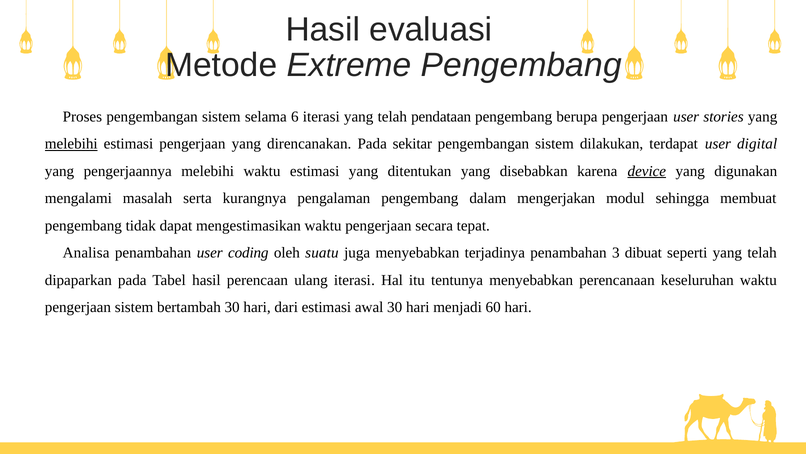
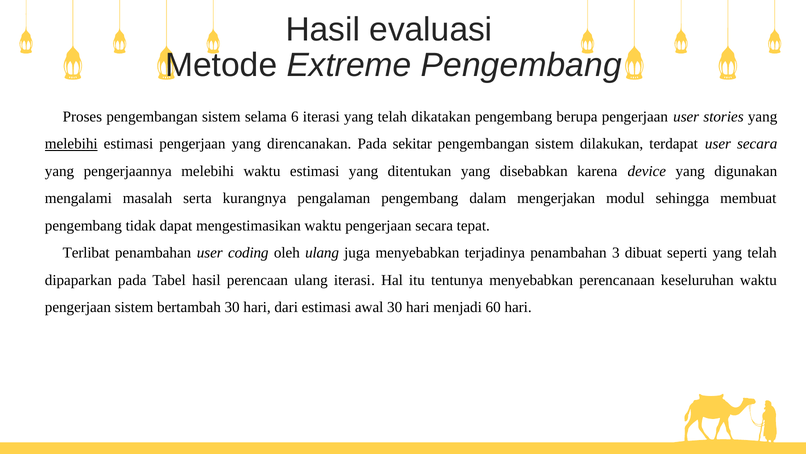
pendataan: pendataan -> dikatakan
user digital: digital -> secara
device underline: present -> none
Analisa: Analisa -> Terlibat
oleh suatu: suatu -> ulang
